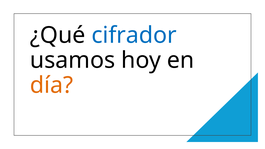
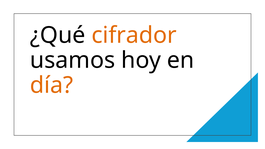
cifrador colour: blue -> orange
